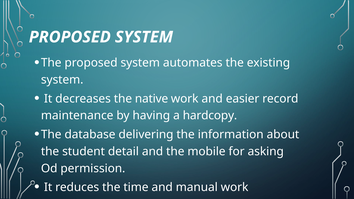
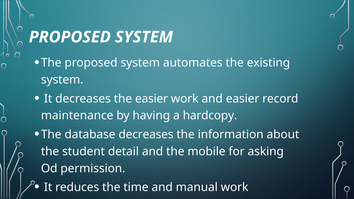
the native: native -> easier
database delivering: delivering -> decreases
